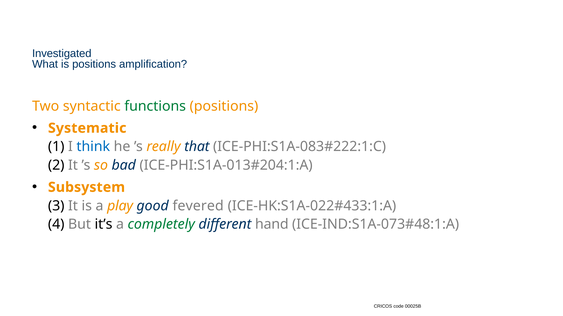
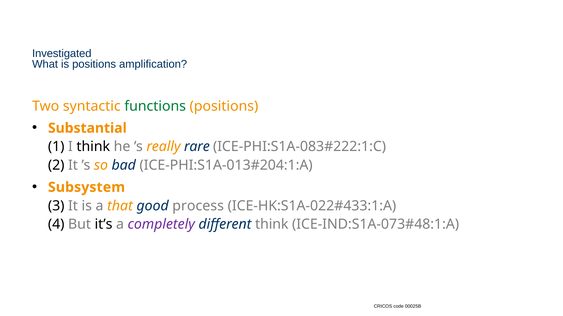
Systematic: Systematic -> Substantial
think at (93, 147) colour: blue -> black
that: that -> rare
play: play -> that
fevered: fevered -> process
completely colour: green -> purple
different hand: hand -> think
